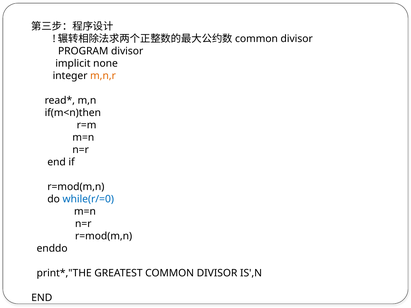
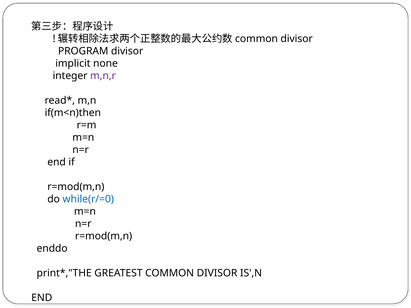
m,n,r colour: orange -> purple
